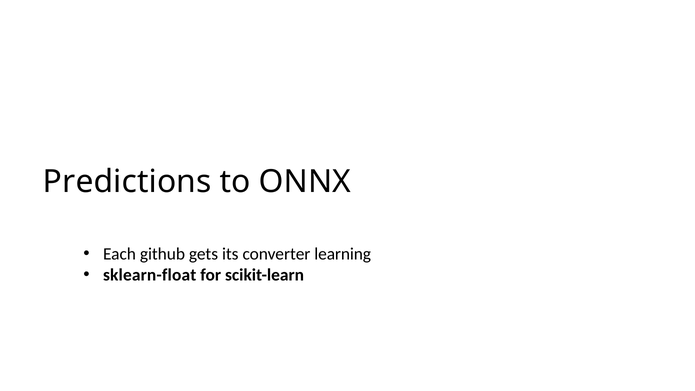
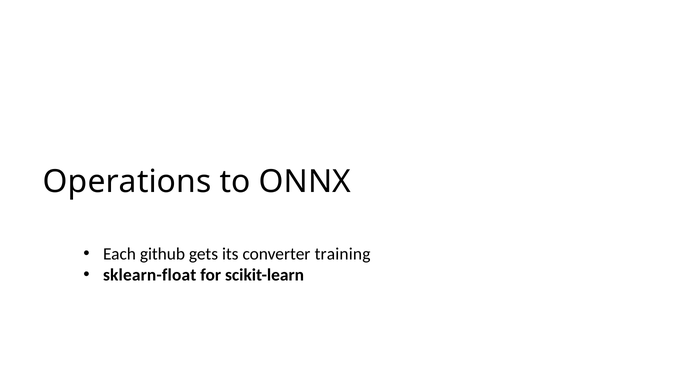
Predictions: Predictions -> Operations
learning: learning -> training
